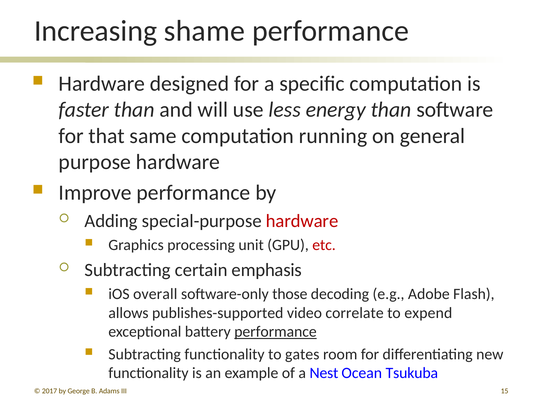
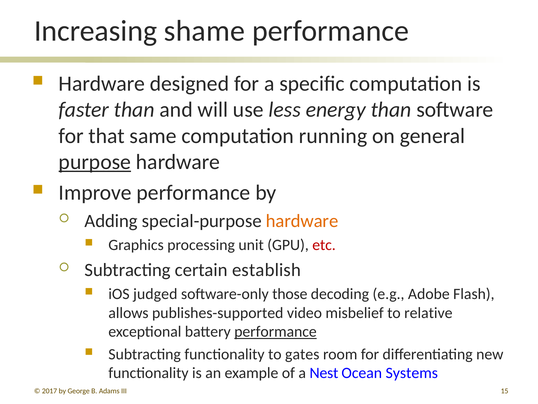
purpose underline: none -> present
hardware at (302, 221) colour: red -> orange
emphasis: emphasis -> establish
overall: overall -> judged
correlate: correlate -> misbelief
expend: expend -> relative
Tsukuba: Tsukuba -> Systems
